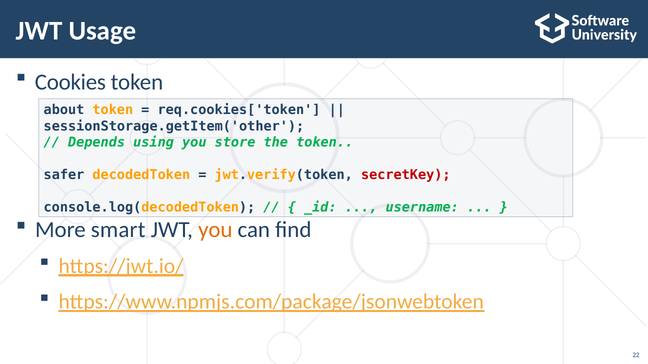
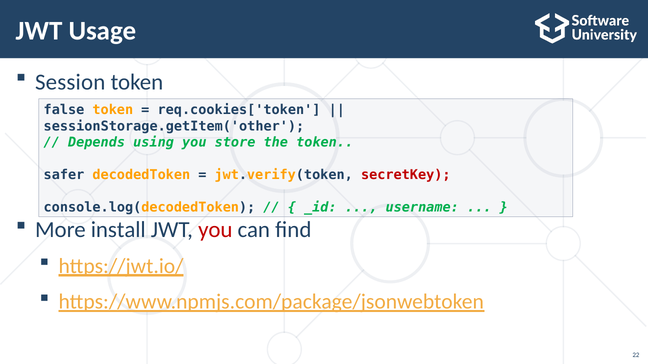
Cookies: Cookies -> Session
about: about -> false
smart: smart -> install
you at (215, 230) colour: orange -> red
